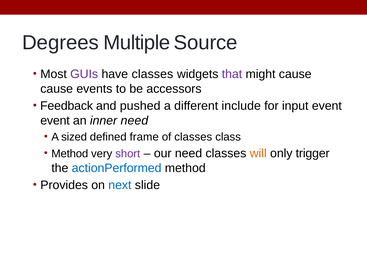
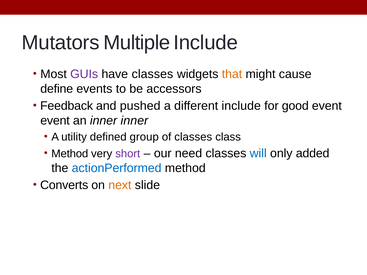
Degrees: Degrees -> Mutators
Multiple Source: Source -> Include
that colour: purple -> orange
cause at (57, 89): cause -> define
input: input -> good
inner need: need -> inner
sized: sized -> utility
frame: frame -> group
will colour: orange -> blue
trigger: trigger -> added
Provides: Provides -> Converts
next colour: blue -> orange
